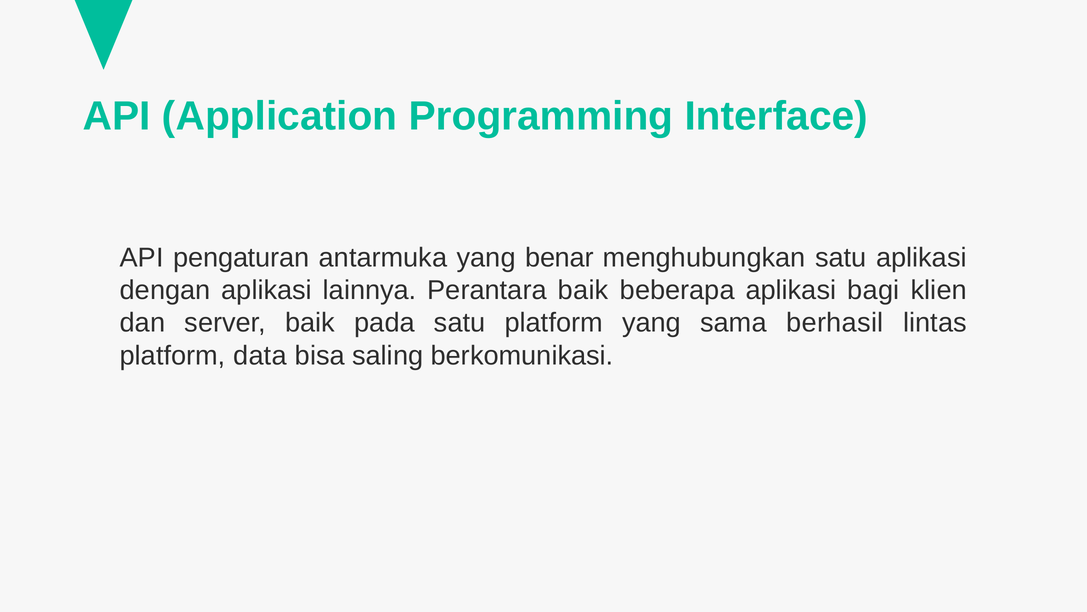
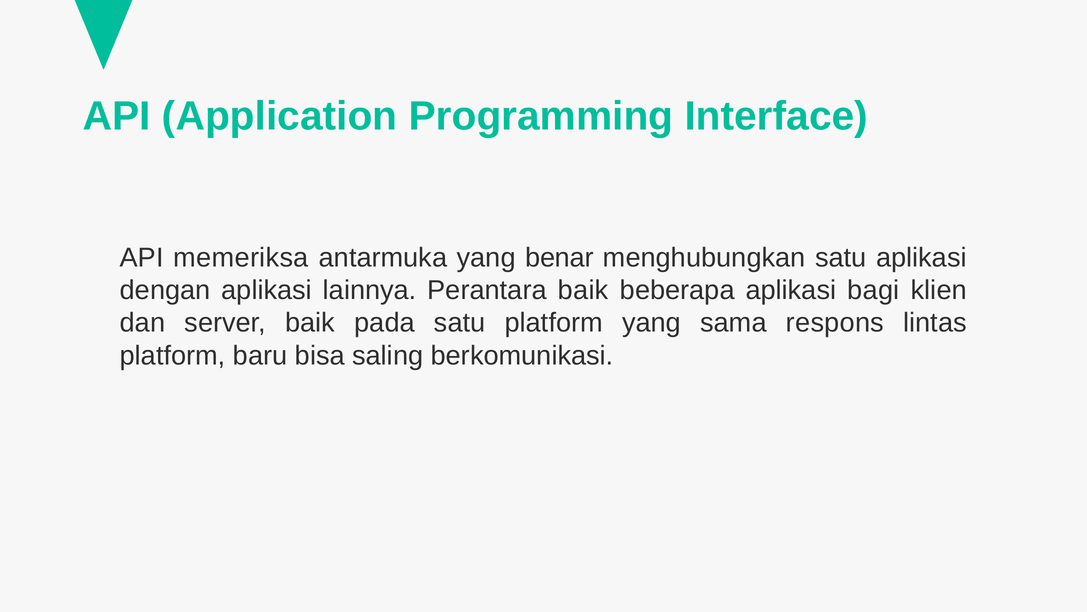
pengaturan: pengaturan -> memeriksa
berhasil: berhasil -> respons
data: data -> baru
